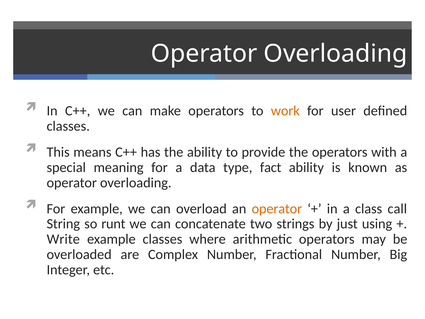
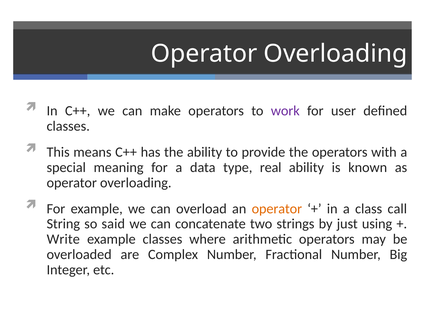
work colour: orange -> purple
fact: fact -> real
runt: runt -> said
